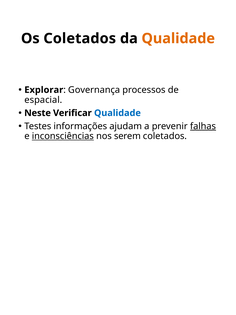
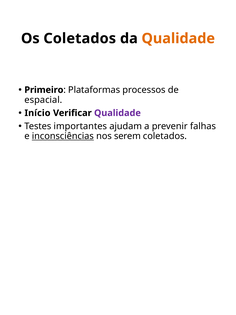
Explorar: Explorar -> Primeiro
Governança: Governança -> Plataformas
Neste: Neste -> Início
Qualidade at (117, 113) colour: blue -> purple
informações: informações -> importantes
falhas underline: present -> none
